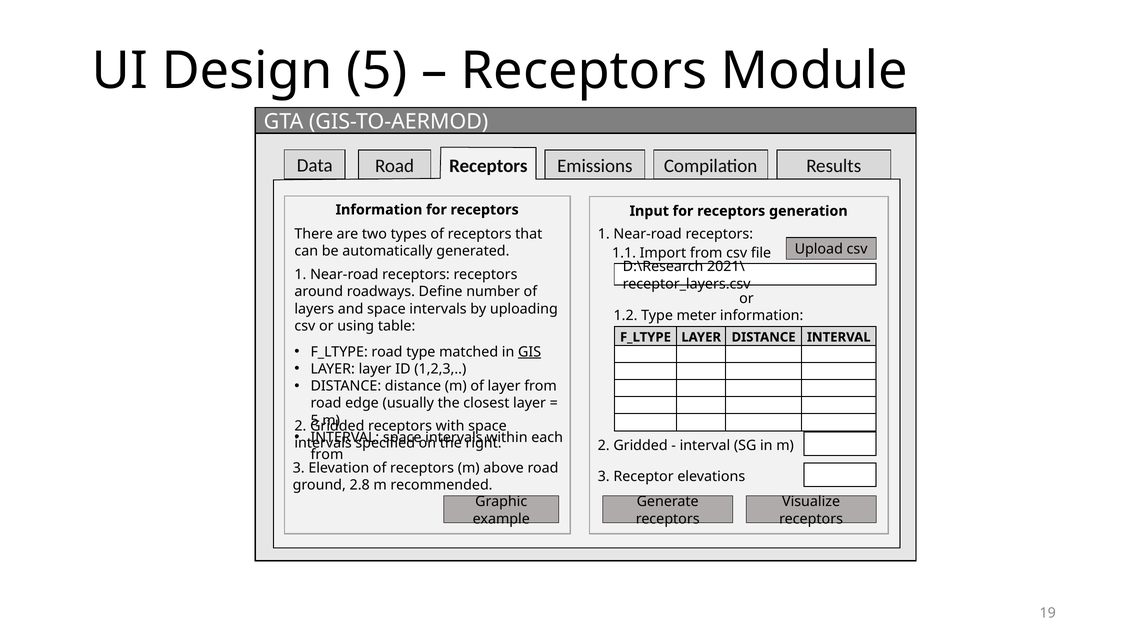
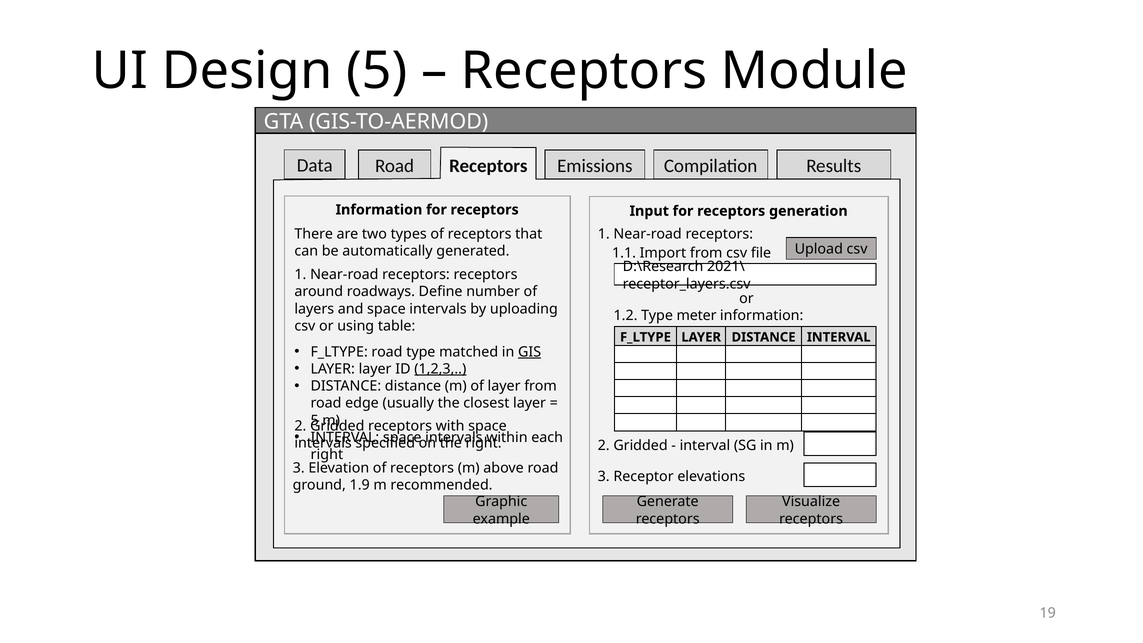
1,2,3 underline: none -> present
from at (327, 455): from -> right
2.8: 2.8 -> 1.9
